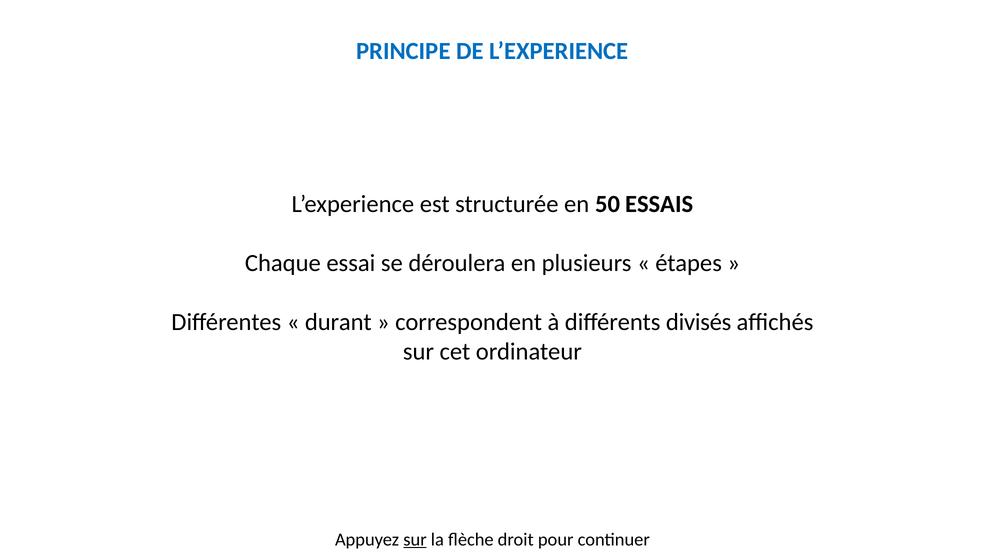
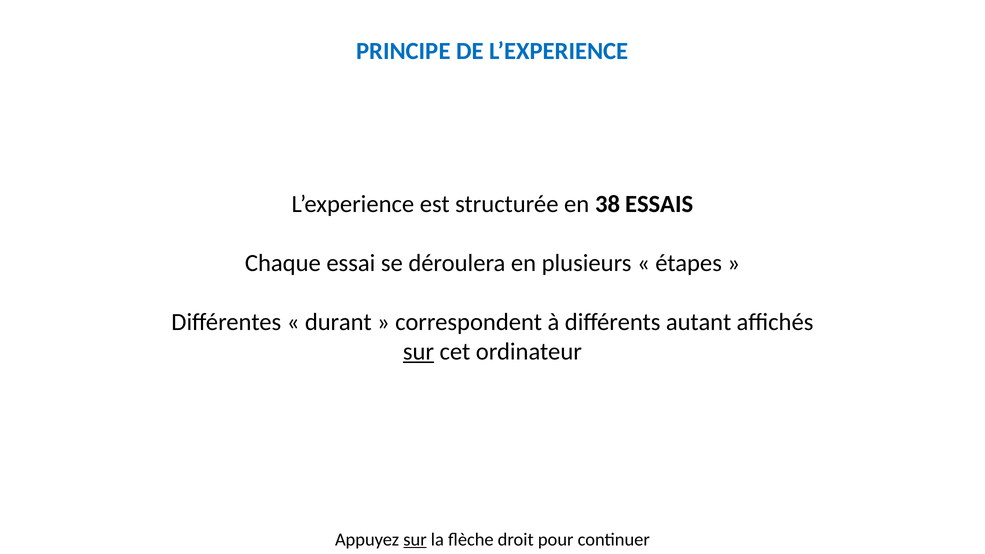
50: 50 -> 38
divisés: divisés -> autant
sur at (418, 352) underline: none -> present
